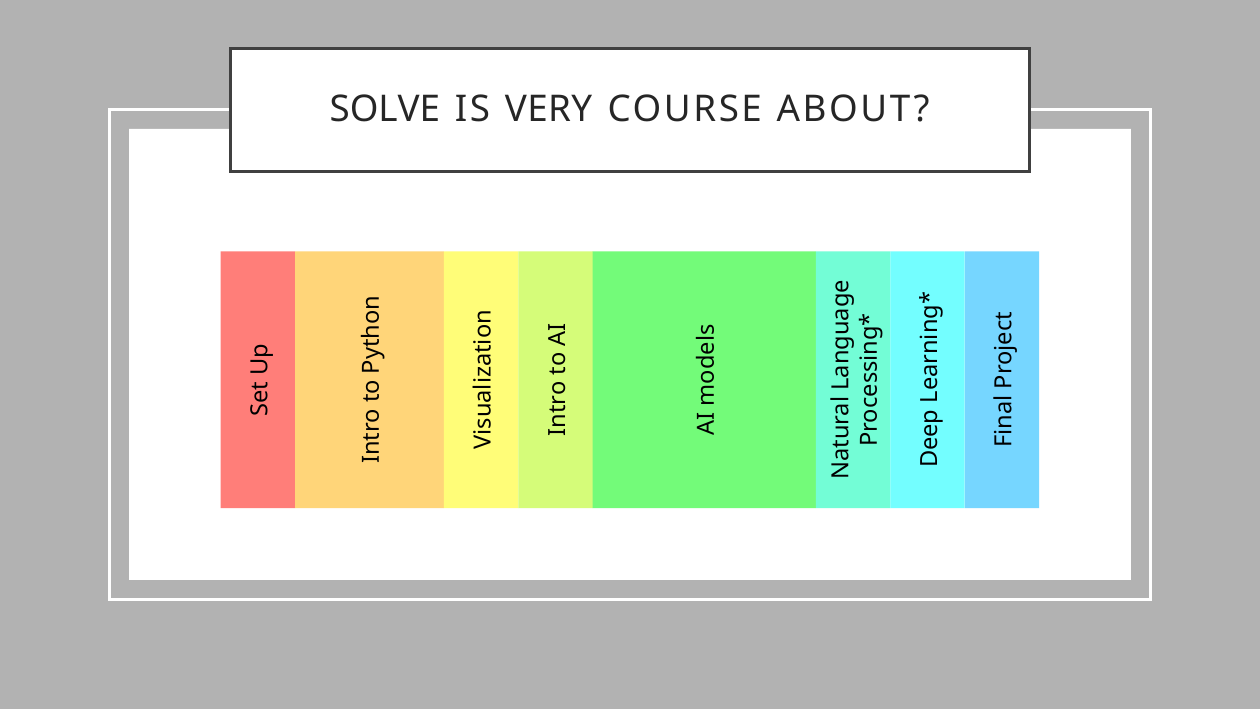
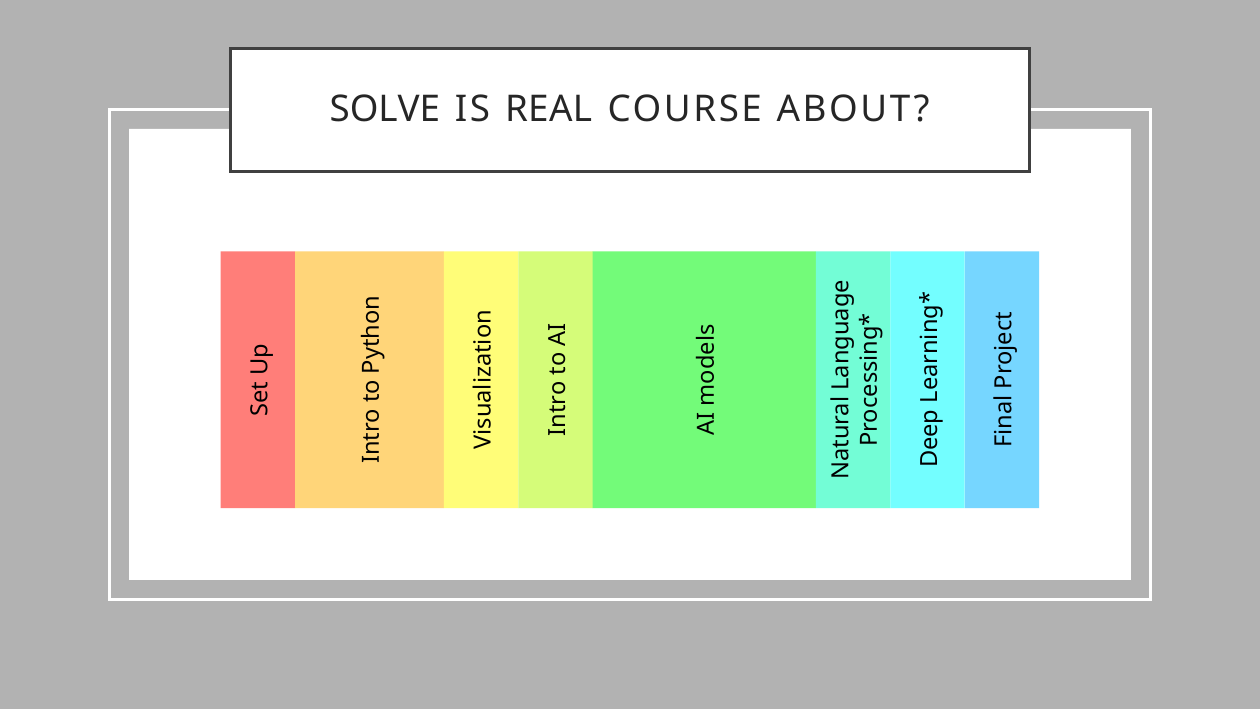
VERY: VERY -> REAL
